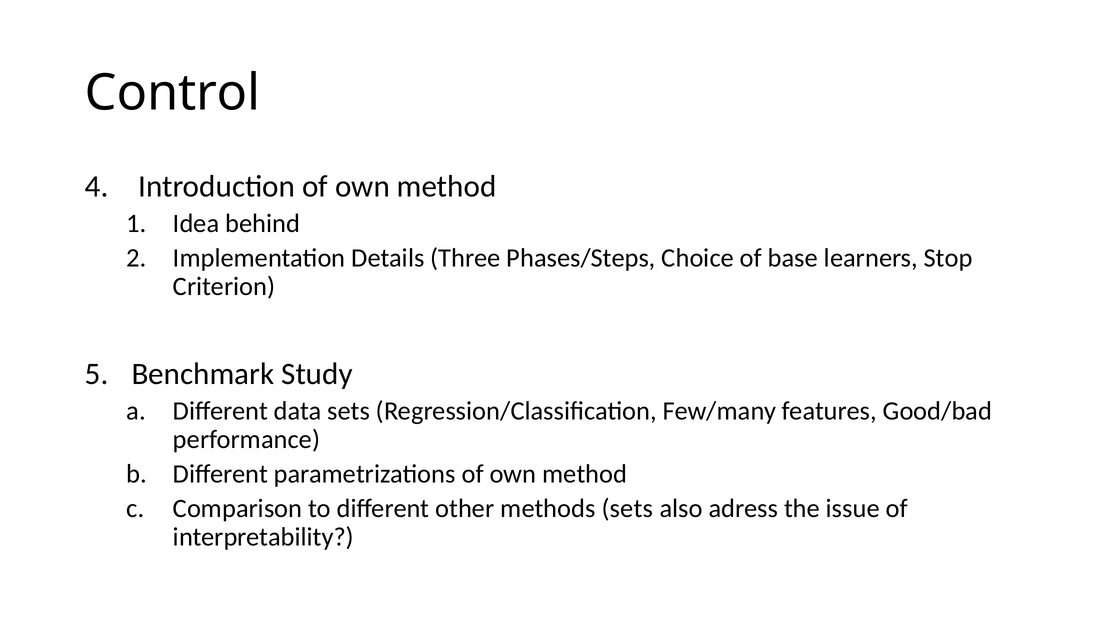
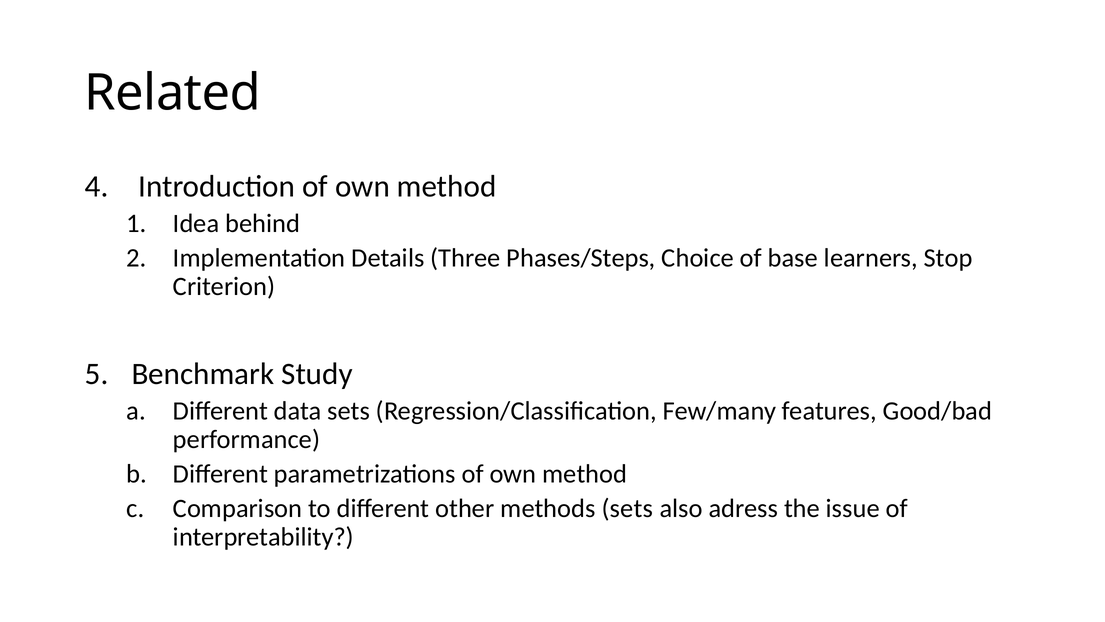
Control: Control -> Related
